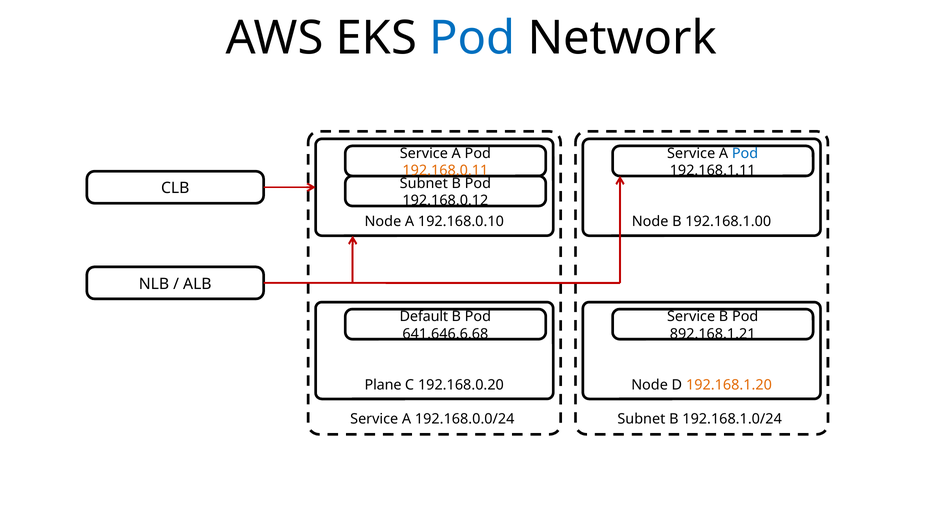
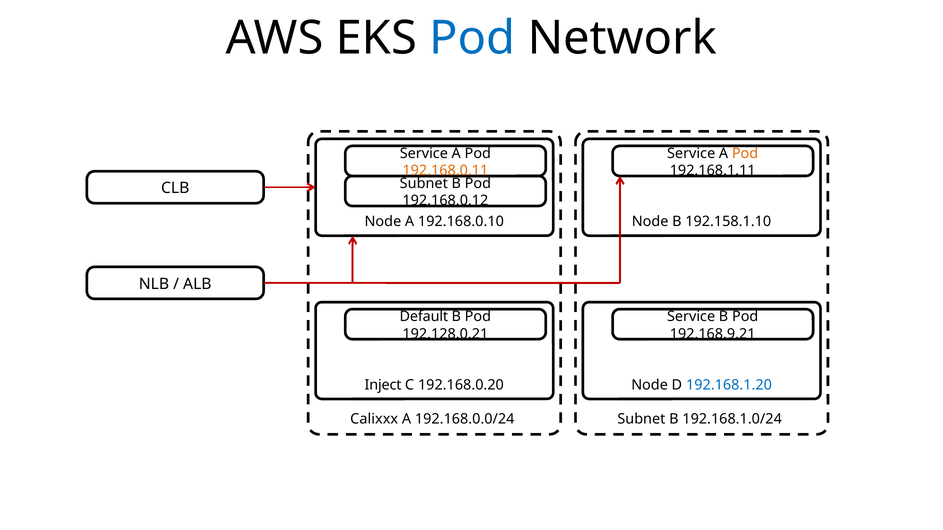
Pod at (745, 153) colour: blue -> orange
192.168.1.00: 192.168.1.00 -> 192.158.1.10
641.646.6.68: 641.646.6.68 -> 192.128.0.21
892.168.1.21: 892.168.1.21 -> 192.168.9.21
Plane: Plane -> Inject
192.168.1.20 colour: orange -> blue
Service at (374, 419): Service -> Calixxx
